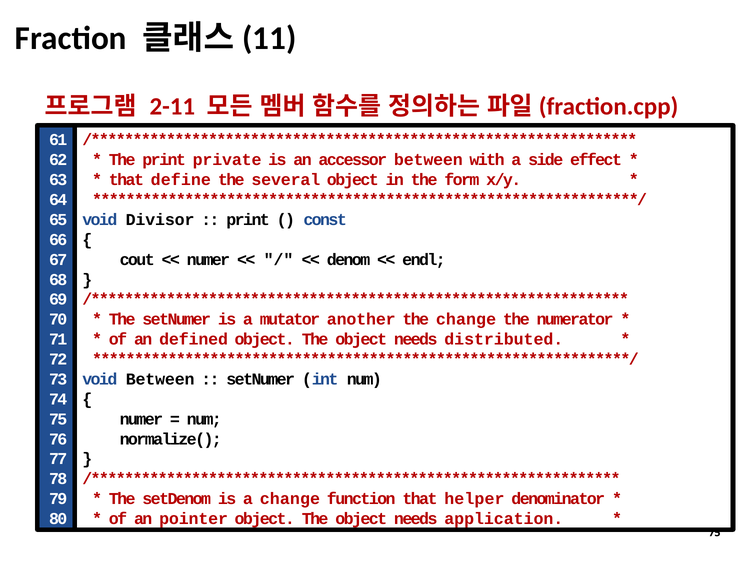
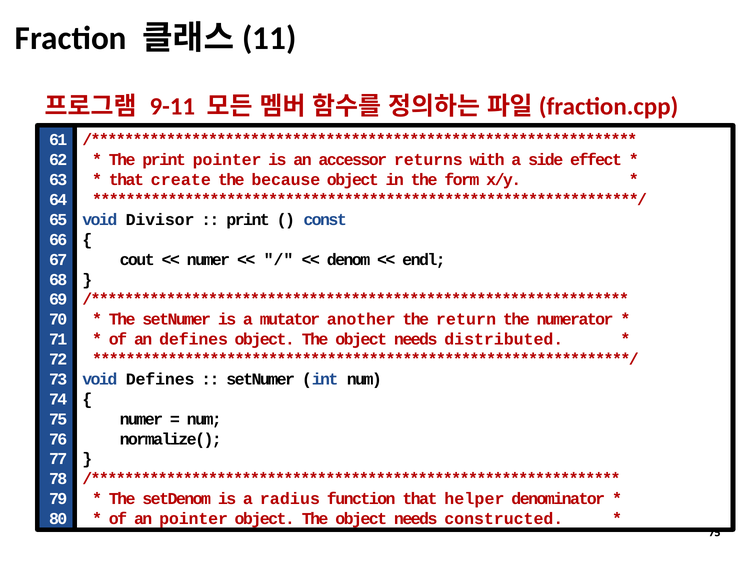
2-11: 2-11 -> 9-11
print private: private -> pointer
accessor between: between -> returns
define: define -> create
several: several -> because
the change: change -> return
an defined: defined -> defines
void Between: Between -> Defines
a change: change -> radius
application: application -> constructed
